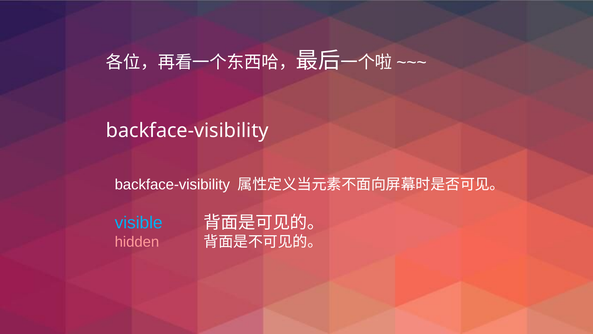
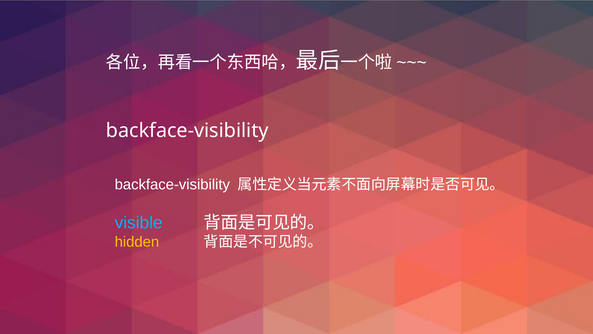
hidden colour: pink -> yellow
